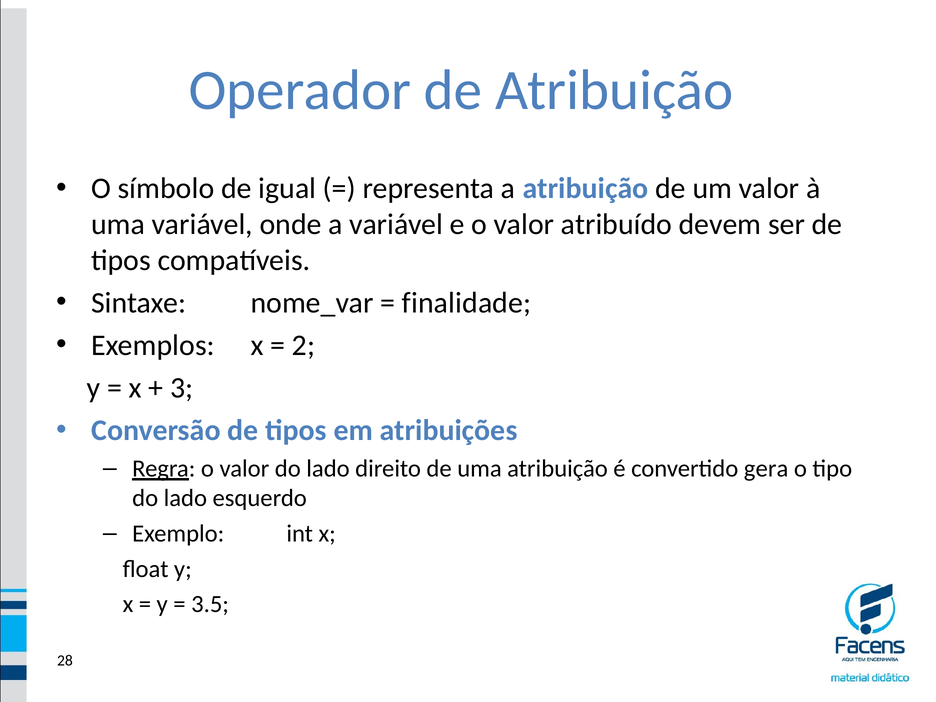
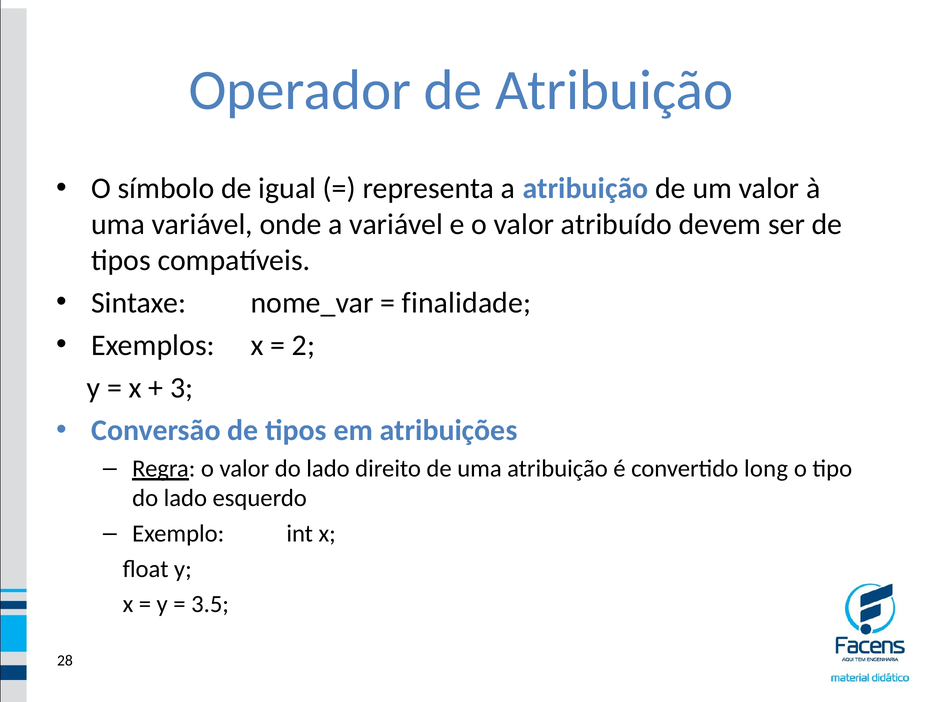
gera: gera -> long
